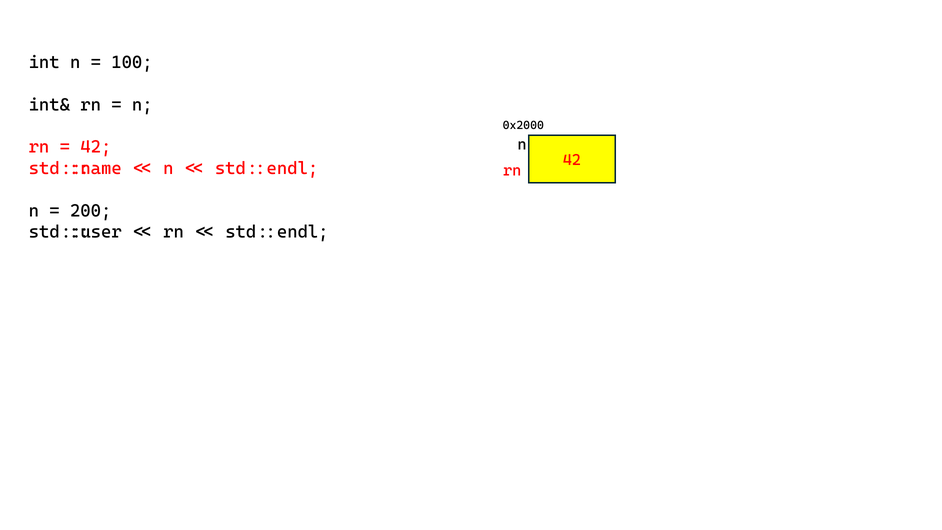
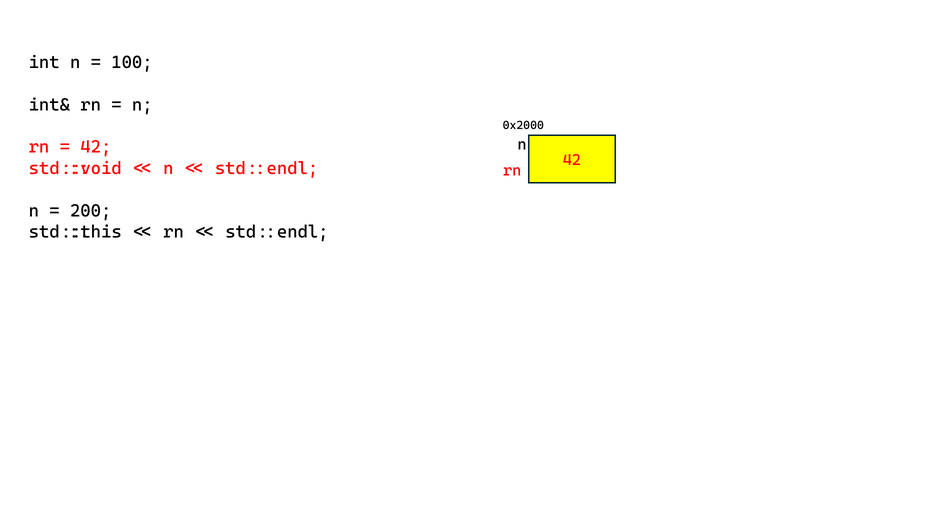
std::name: std::name -> std::void
std::user: std::user -> std::this
